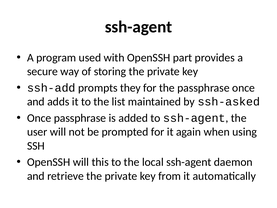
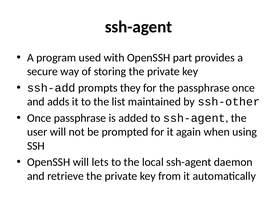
ssh-asked: ssh-asked -> ssh-other
this: this -> lets
